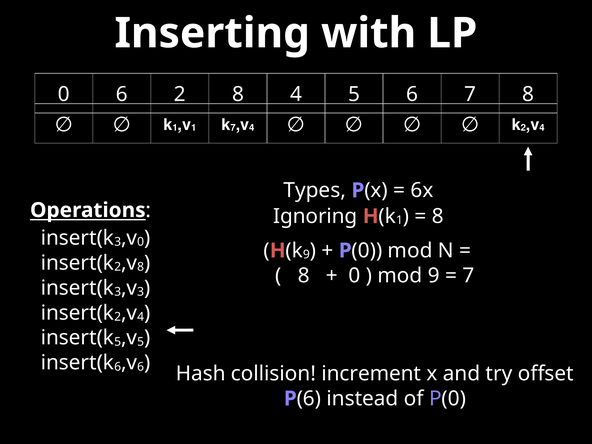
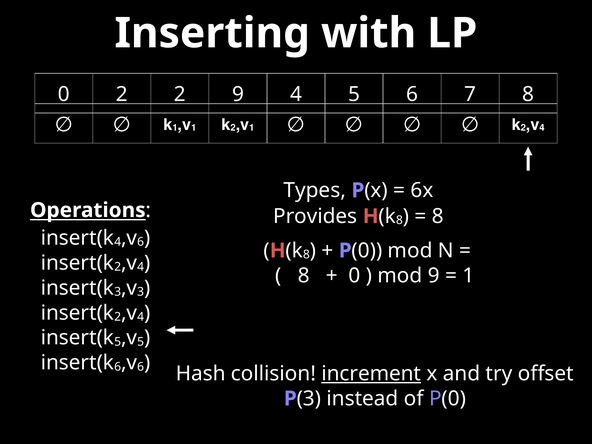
0 6: 6 -> 2
2 8: 8 -> 9
7 at (233, 128): 7 -> 2
4 at (252, 128): 4 -> 1
Ignoring: Ignoring -> Provides
1 at (399, 220): 1 -> 8
3 at (118, 242): 3 -> 4
0 at (141, 242): 0 -> 6
9 at (306, 255): 9 -> 8
8 at (141, 267): 8 -> 4
7 at (468, 276): 7 -> 1
increment underline: none -> present
6 at (309, 399): 6 -> 3
